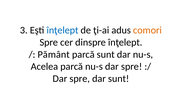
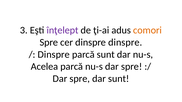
înţelept at (62, 30) colour: blue -> purple
dinspre înţelept: înţelept -> dinspre
Pământ at (54, 55): Pământ -> Dinspre
